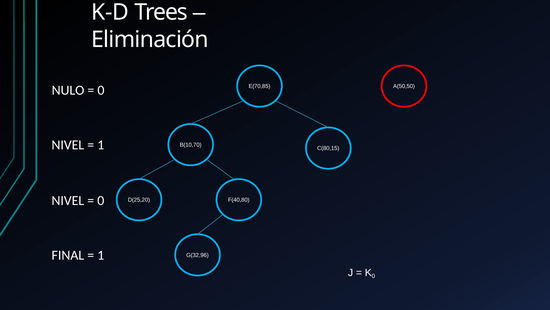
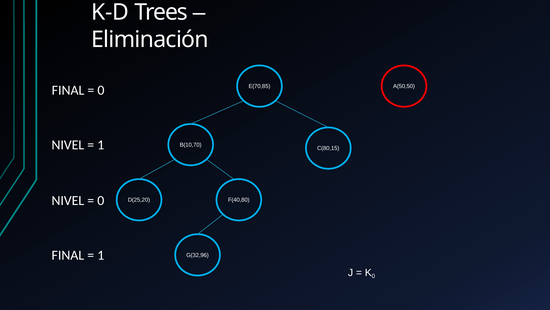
NULO at (68, 90): NULO -> FINAL
